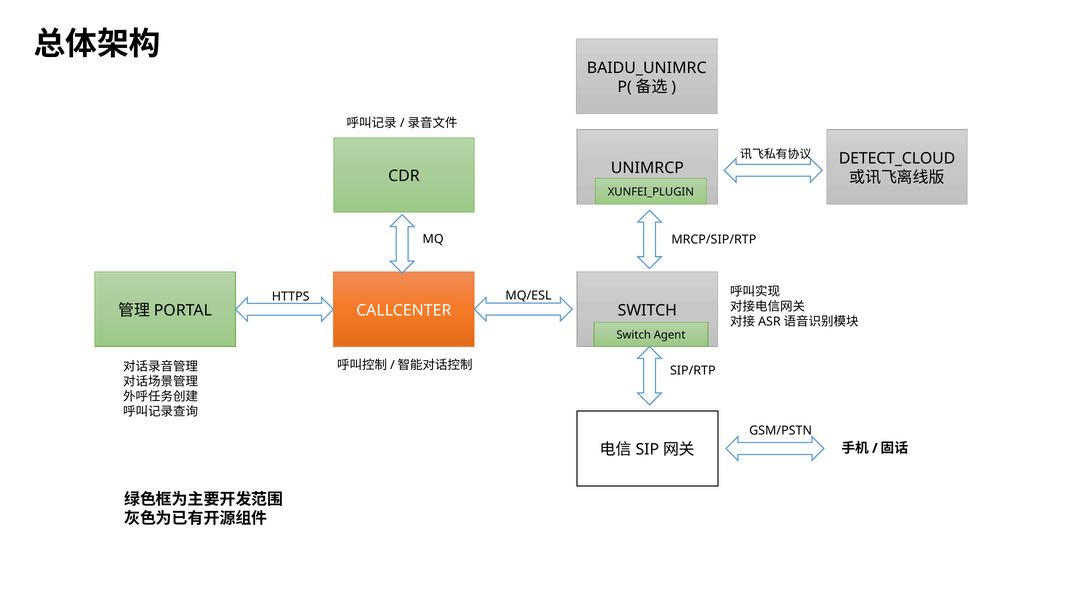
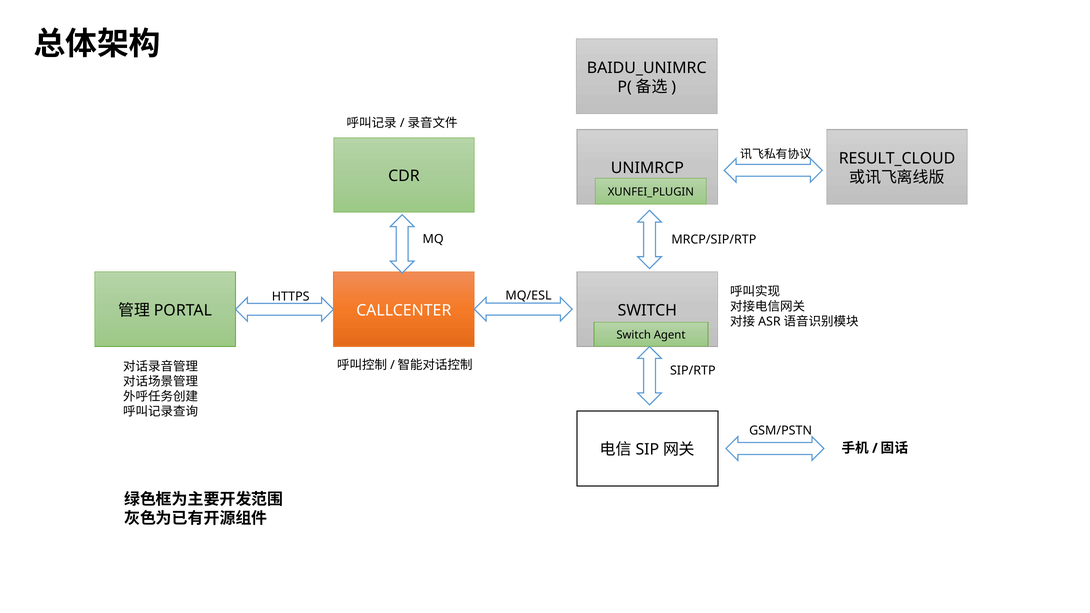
DETECT_CLOUD: DETECT_CLOUD -> RESULT_CLOUD
